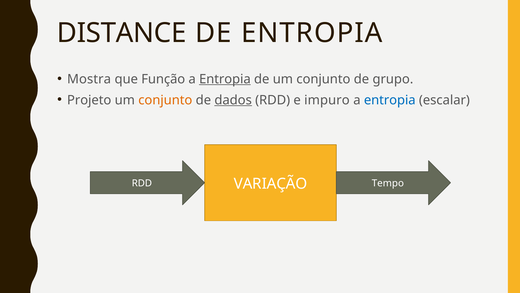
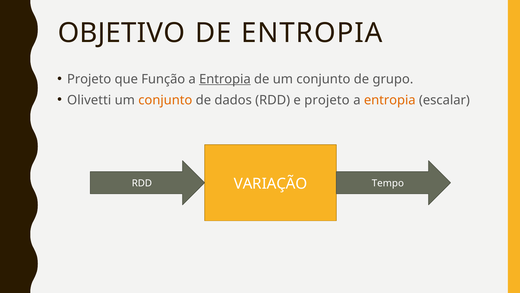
DISTANCE: DISTANCE -> OBJETIVO
Mostra at (89, 79): Mostra -> Projeto
Projeto: Projeto -> Olivetti
dados underline: present -> none
e impuro: impuro -> projeto
entropia at (390, 100) colour: blue -> orange
